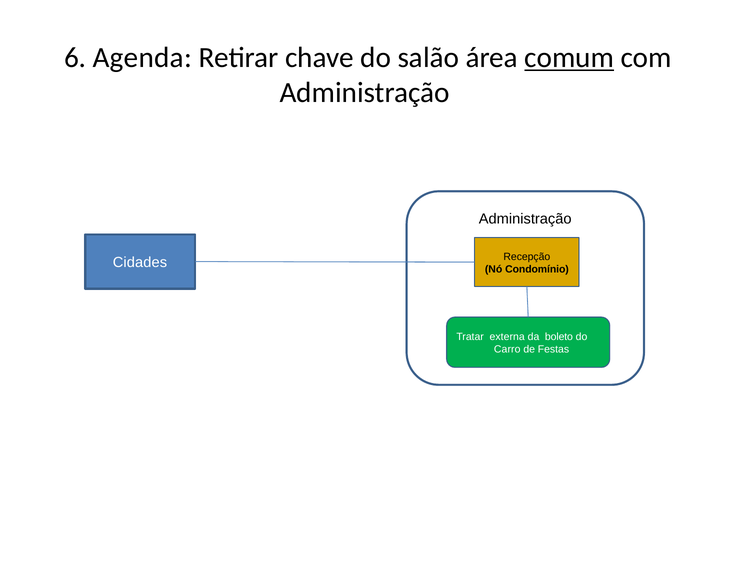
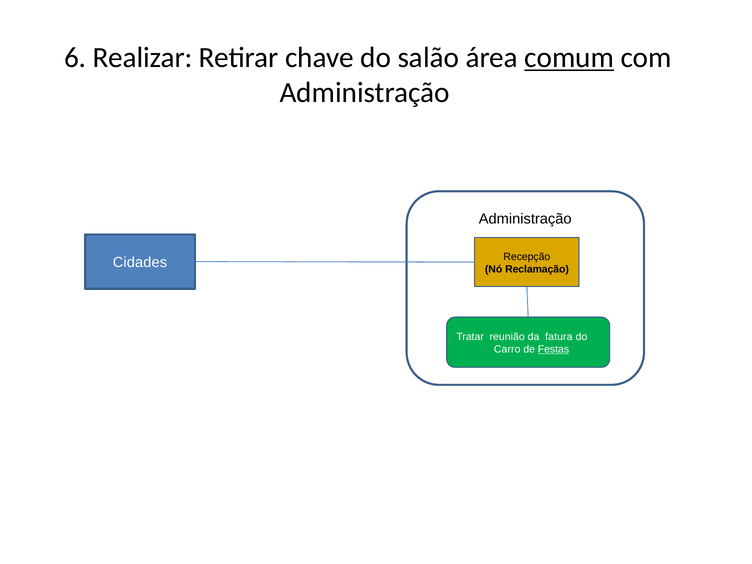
Agenda: Agenda -> Realizar
Condomínio: Condomínio -> Reclamação
externa: externa -> reunião
boleto: boleto -> fatura
Festas underline: none -> present
